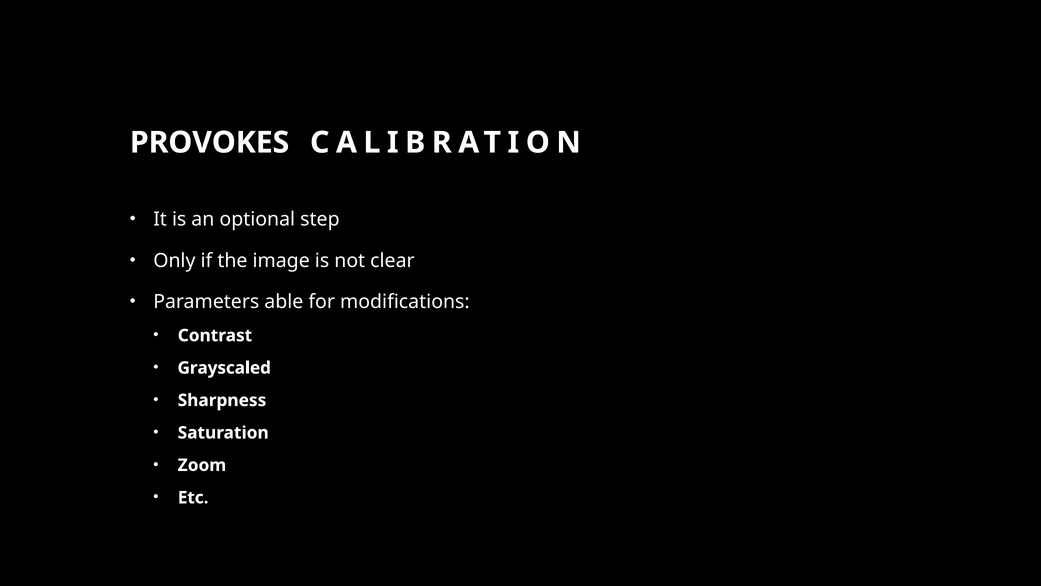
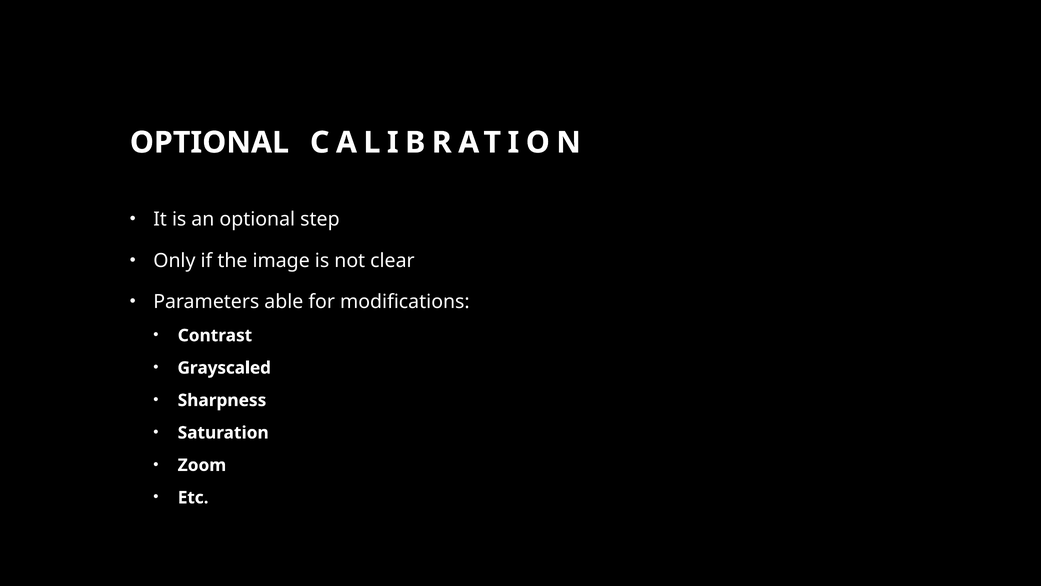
PROVOKES at (210, 142): PROVOKES -> OPTIONAL
